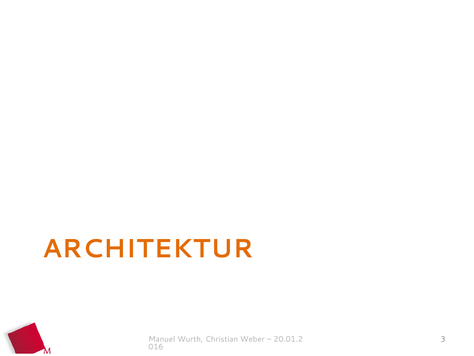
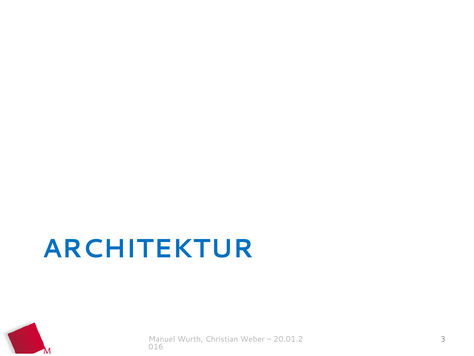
ARCHITEKTUR colour: orange -> blue
